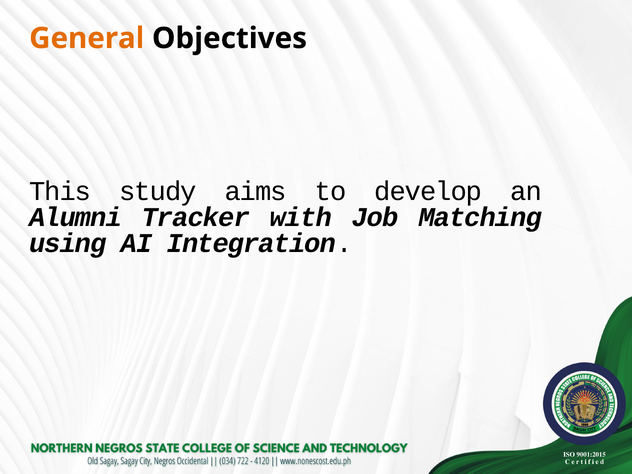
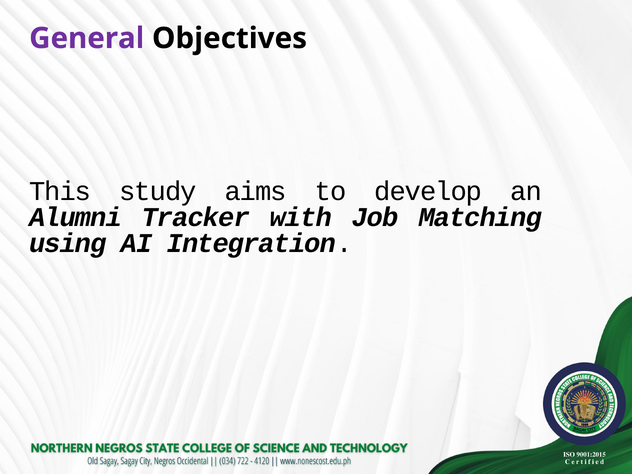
General colour: orange -> purple
